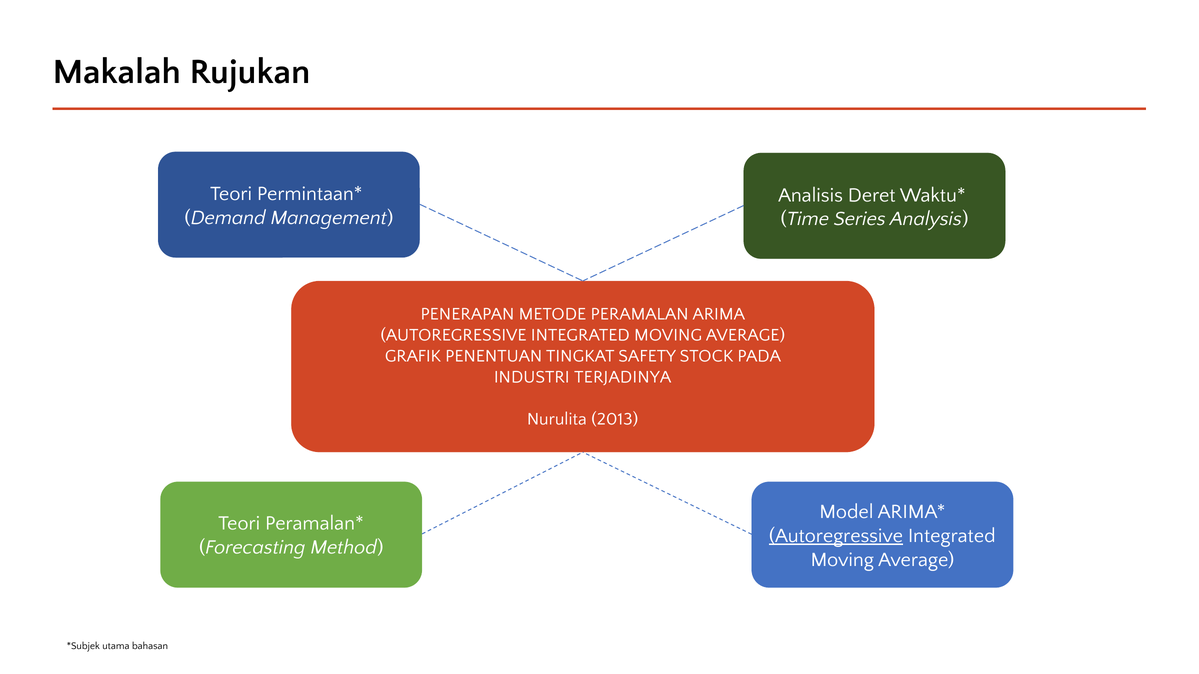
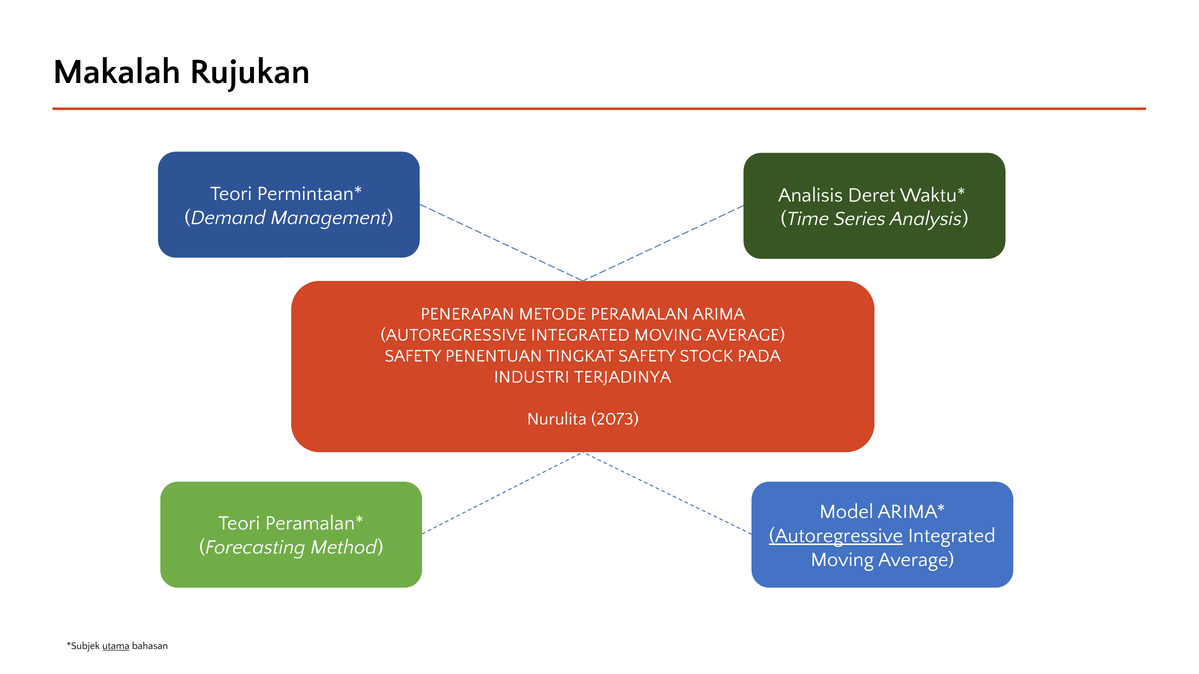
GRAFIK at (413, 356): GRAFIK -> SAFETY
2013: 2013 -> 2073
utama underline: none -> present
